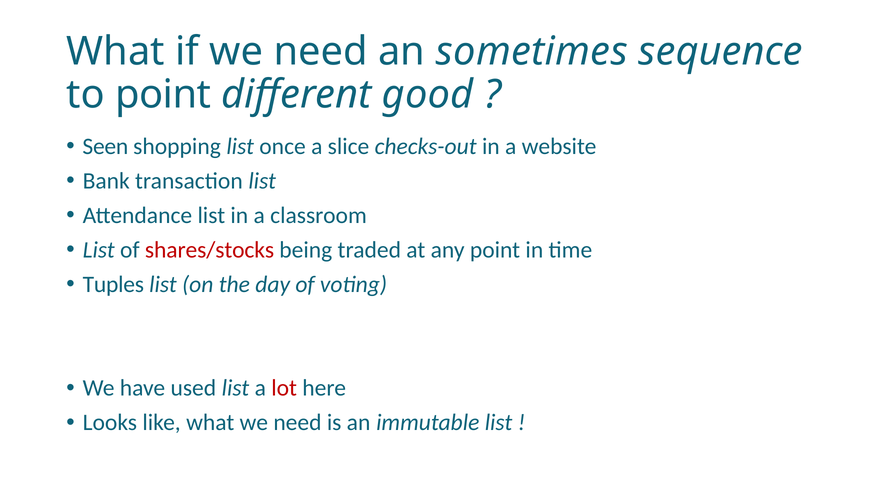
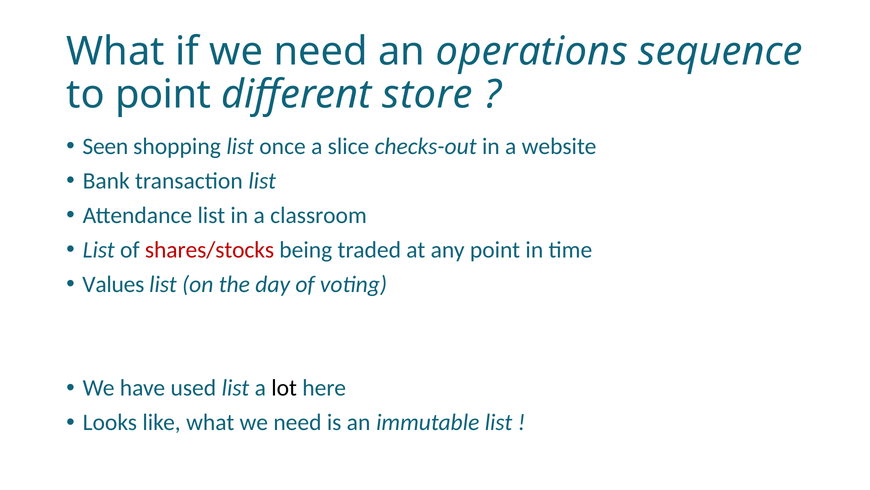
sometimes: sometimes -> operations
good: good -> store
Tuples: Tuples -> Values
lot colour: red -> black
